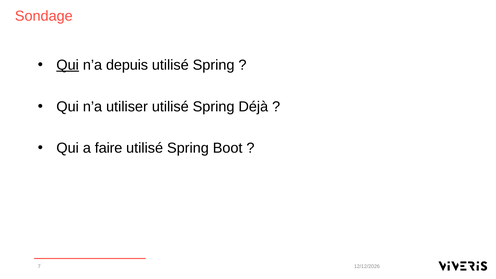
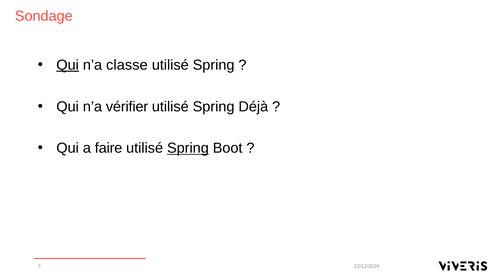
depuis: depuis -> classe
utiliser: utiliser -> vérifier
Spring at (188, 148) underline: none -> present
